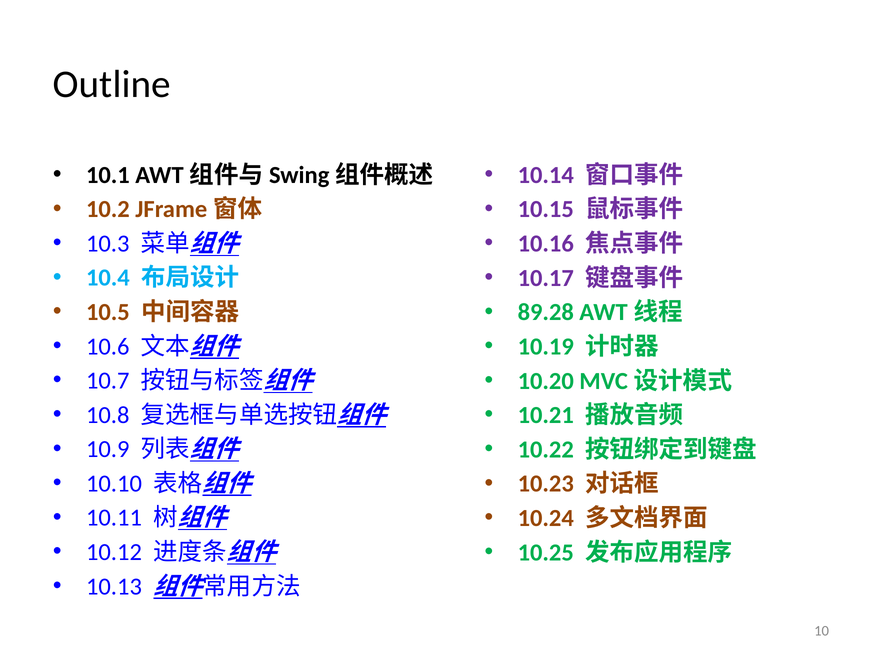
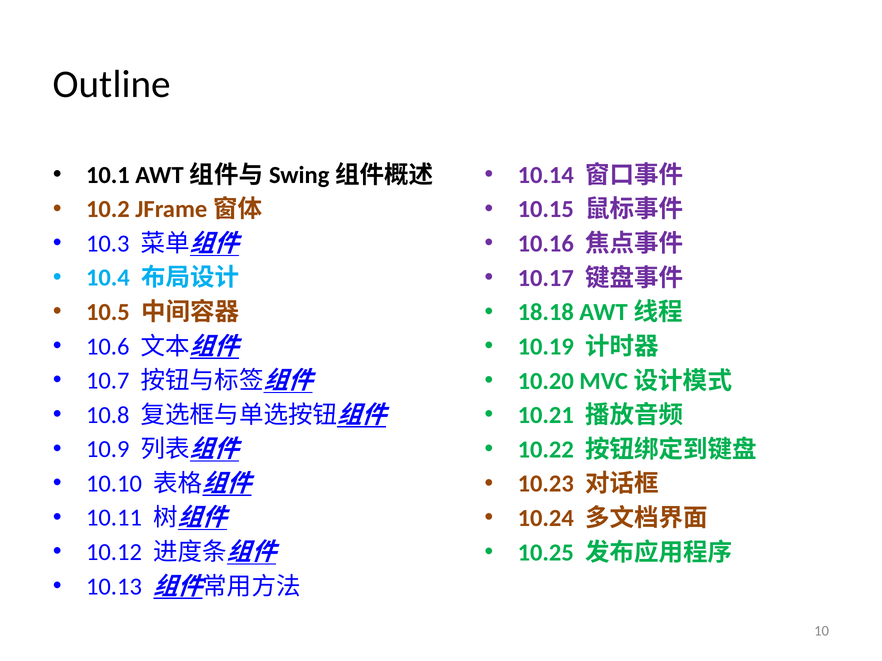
89.28: 89.28 -> 18.18
